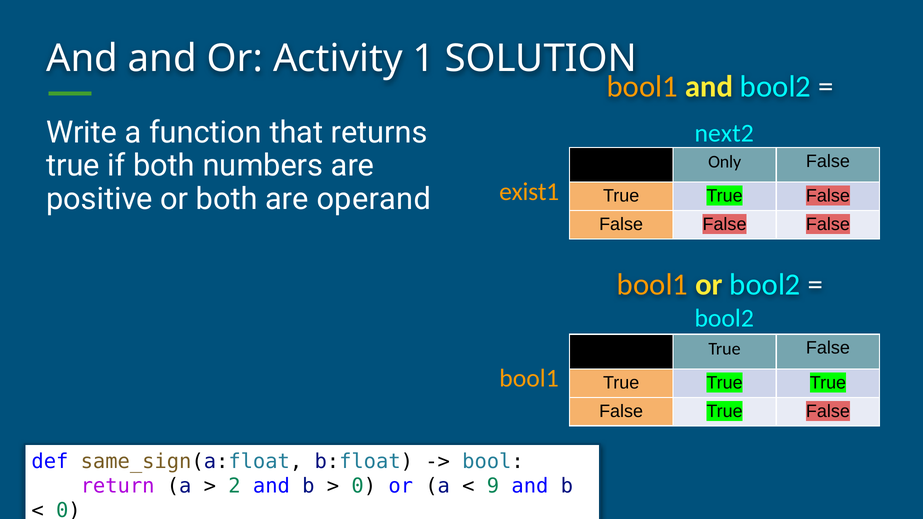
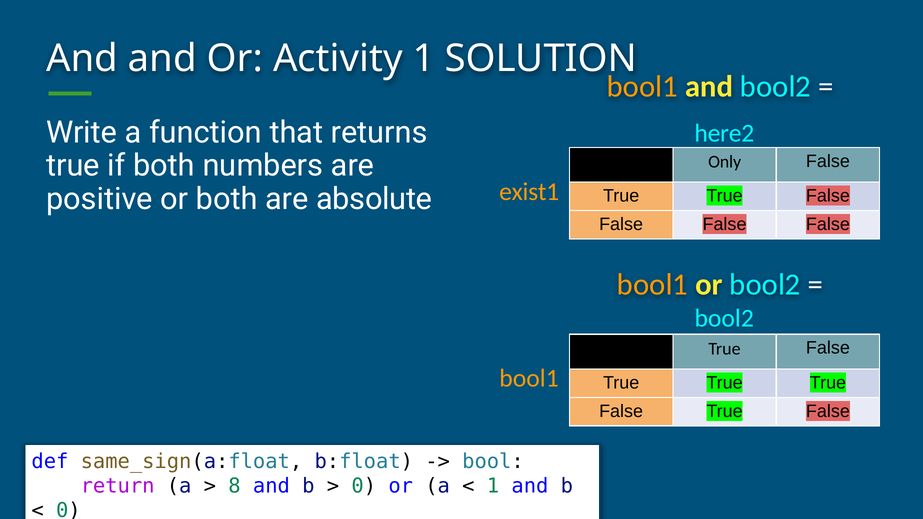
next2: next2 -> here2
operand: operand -> absolute
2: 2 -> 8
9 at (493, 486): 9 -> 1
